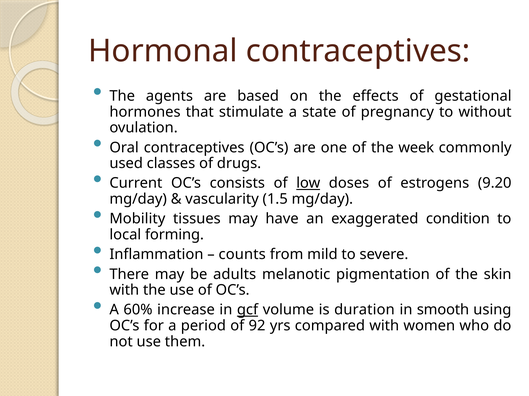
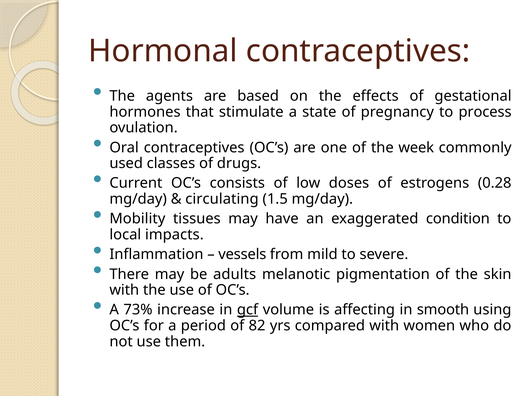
without: without -> process
low underline: present -> none
9.20: 9.20 -> 0.28
vascularity: vascularity -> circulating
forming: forming -> impacts
counts: counts -> vessels
60%: 60% -> 73%
duration: duration -> affecting
92: 92 -> 82
